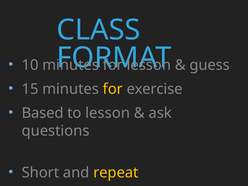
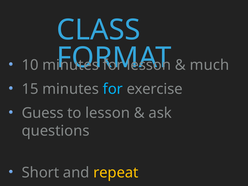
guess: guess -> much
for at (113, 89) colour: yellow -> light blue
Based: Based -> Guess
